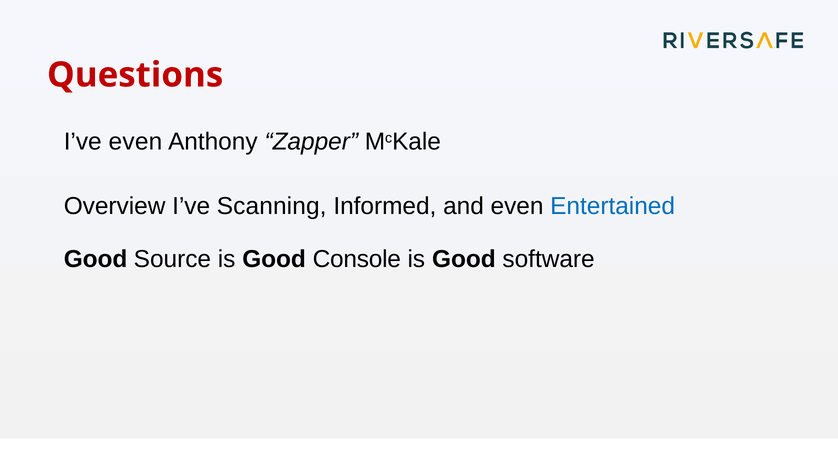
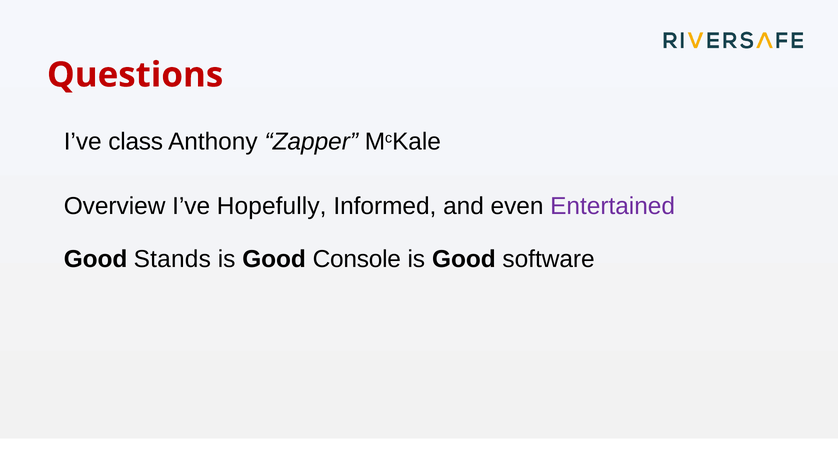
I’ve even: even -> class
Scanning: Scanning -> Hopefully
Entertained colour: blue -> purple
Source: Source -> Stands
